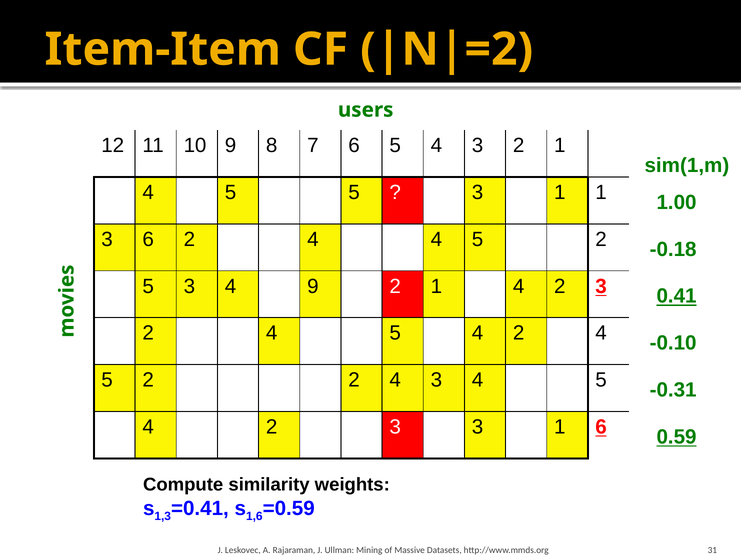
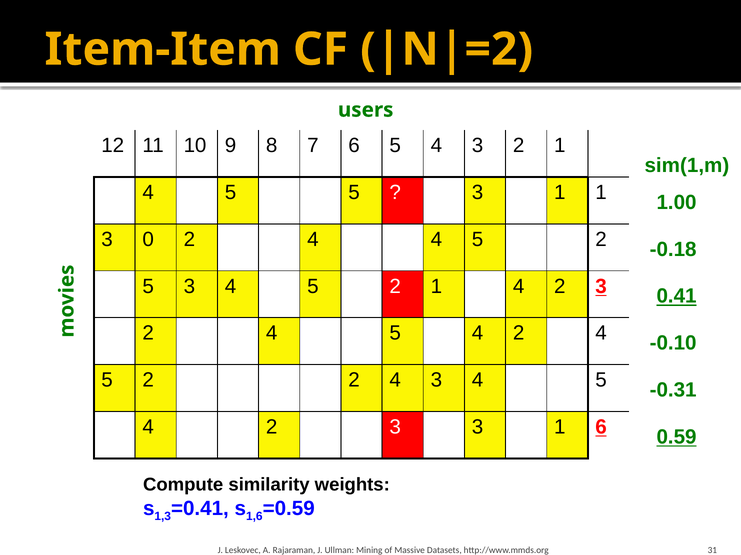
3 6: 6 -> 0
5 3 4 9: 9 -> 5
